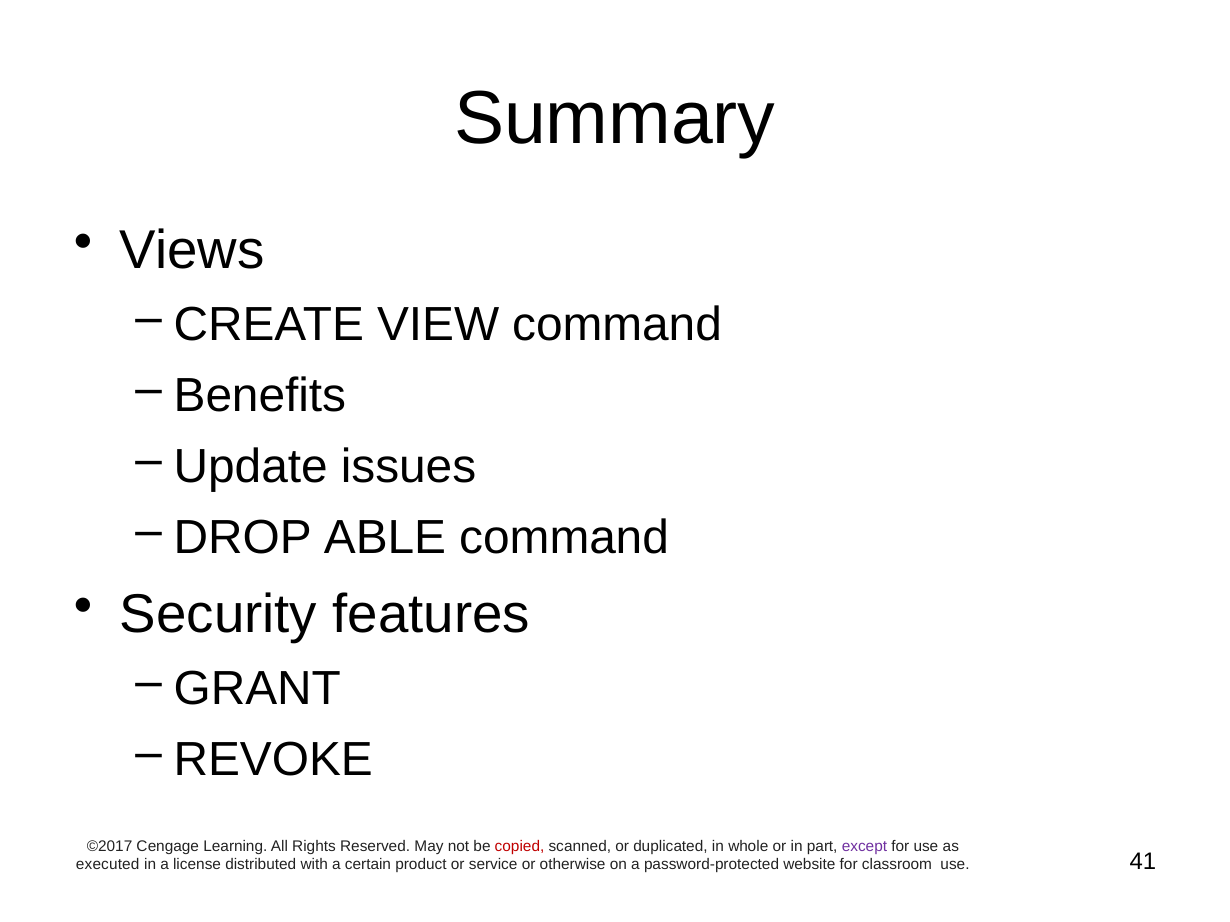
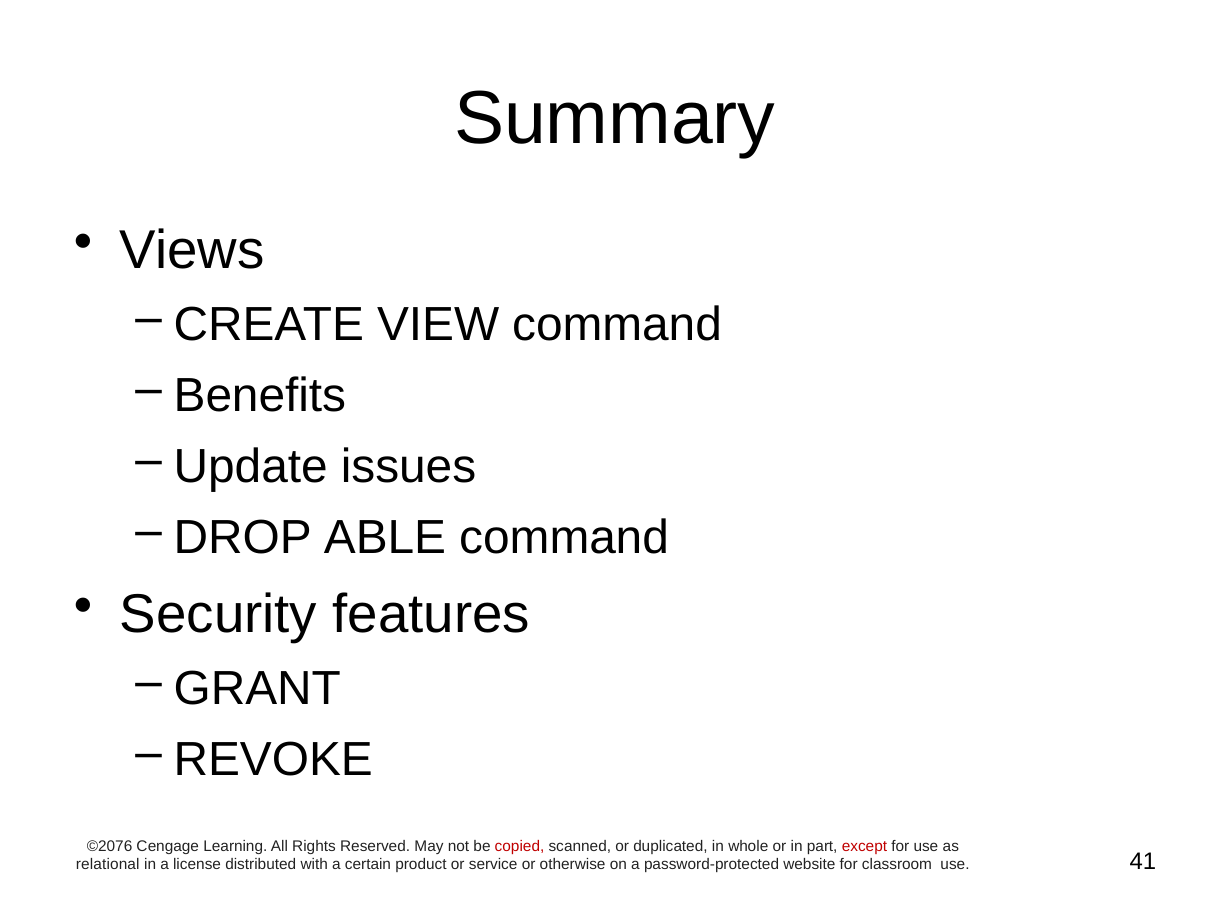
©2017: ©2017 -> ©2076
except colour: purple -> red
executed: executed -> relational
